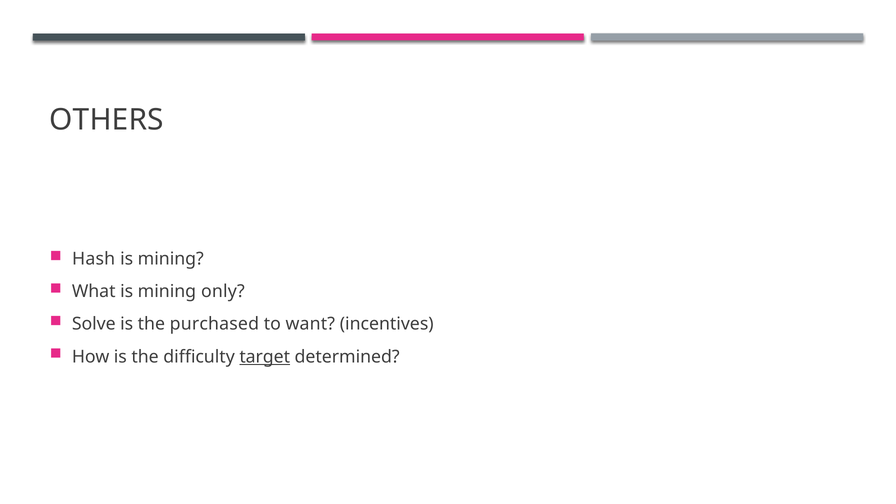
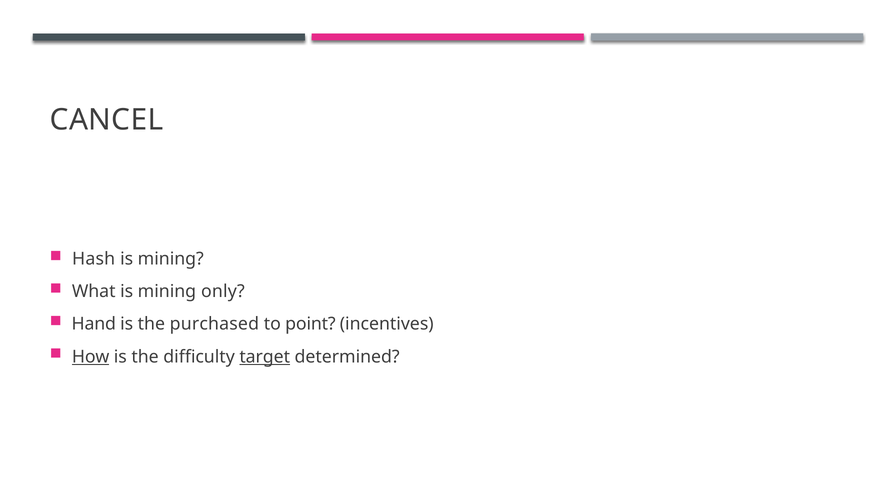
OTHERS: OTHERS -> CANCEL
Solve: Solve -> Hand
want: want -> point
How underline: none -> present
